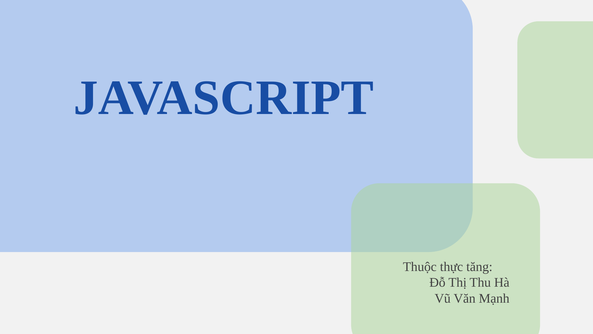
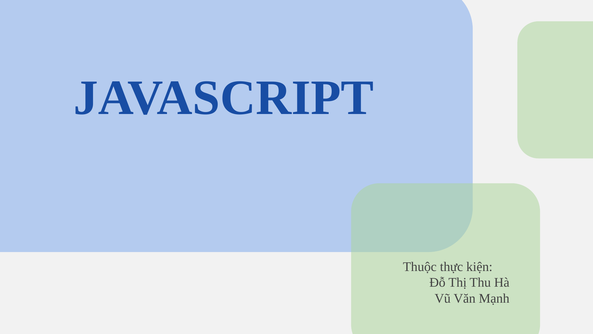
tăng: tăng -> kiện
